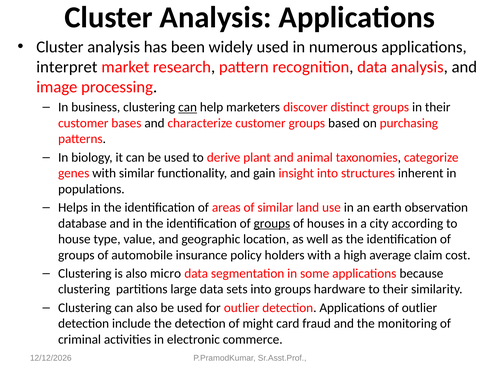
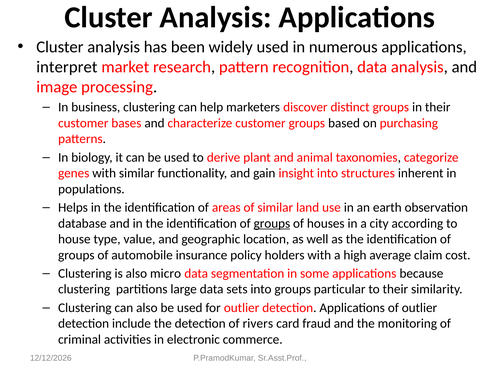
can at (188, 107) underline: present -> none
hardware: hardware -> particular
might: might -> rivers
